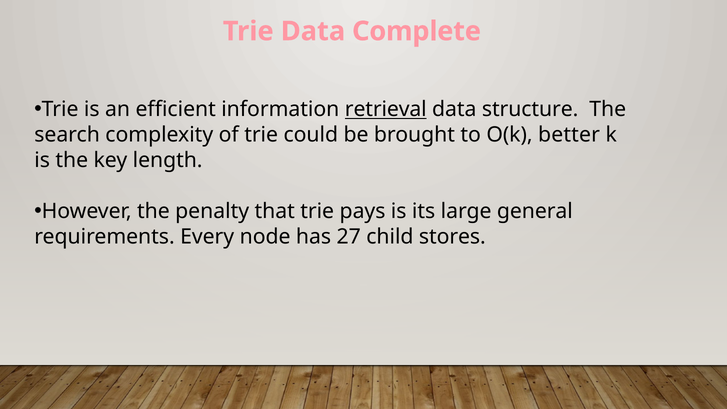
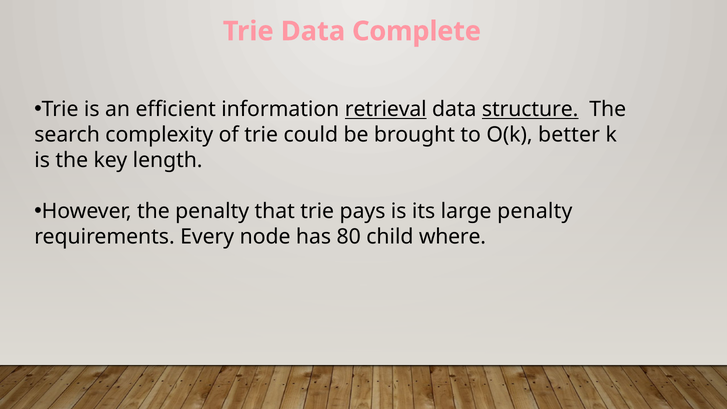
structure underline: none -> present
large general: general -> penalty
27: 27 -> 80
stores: stores -> where
